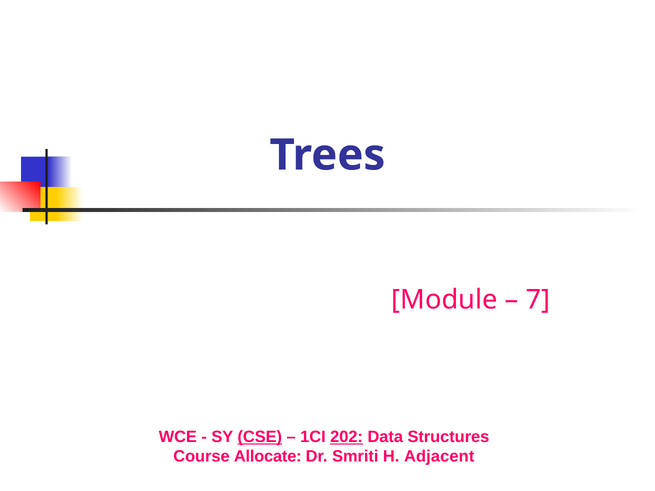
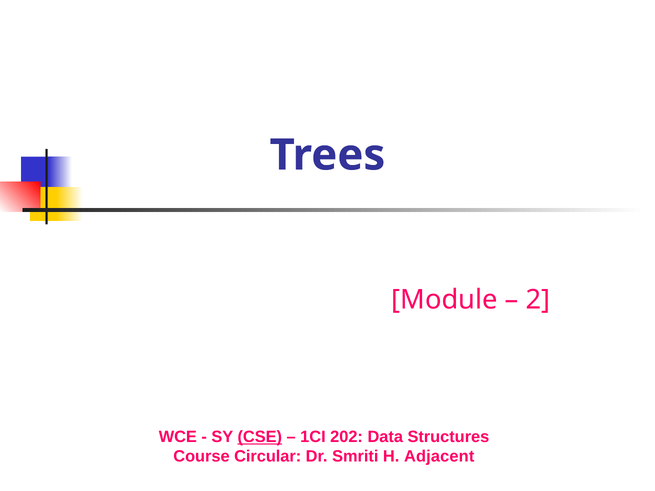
7: 7 -> 2
202 underline: present -> none
Allocate: Allocate -> Circular
